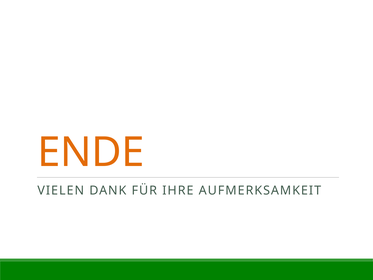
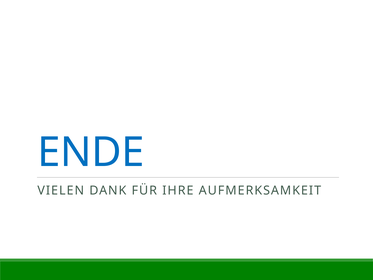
ENDE colour: orange -> blue
